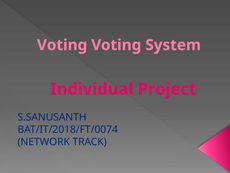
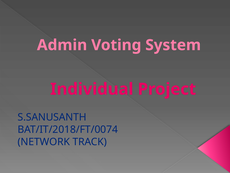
Voting at (62, 45): Voting -> Admin
